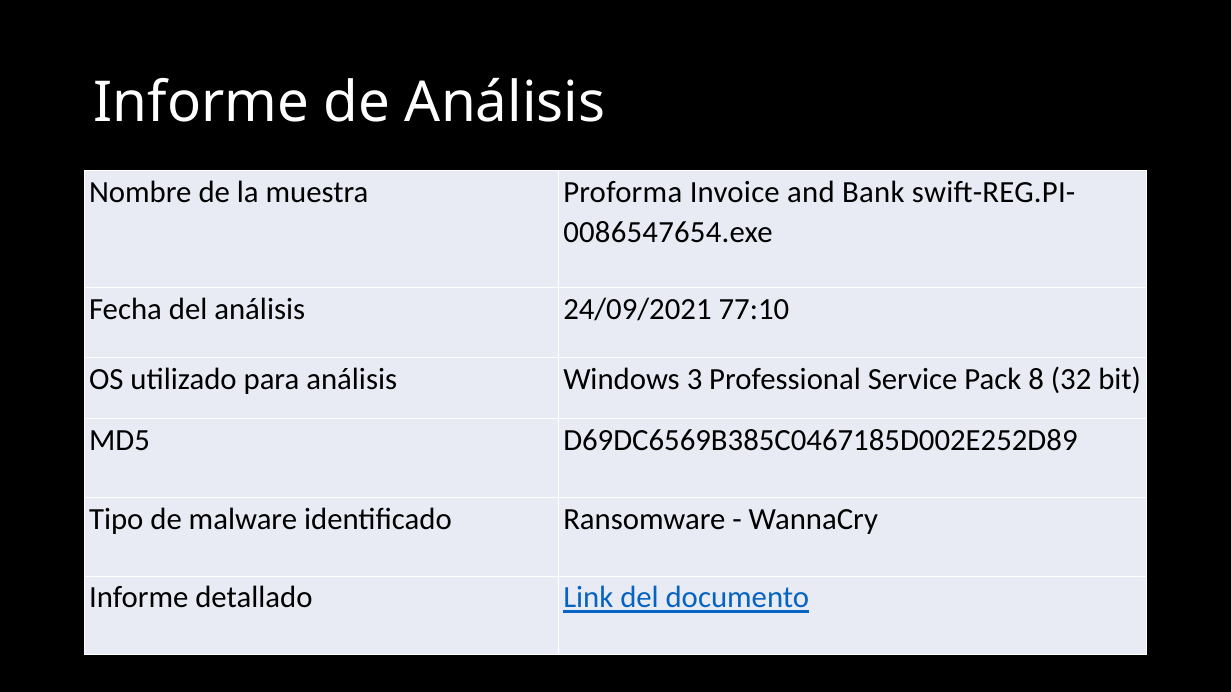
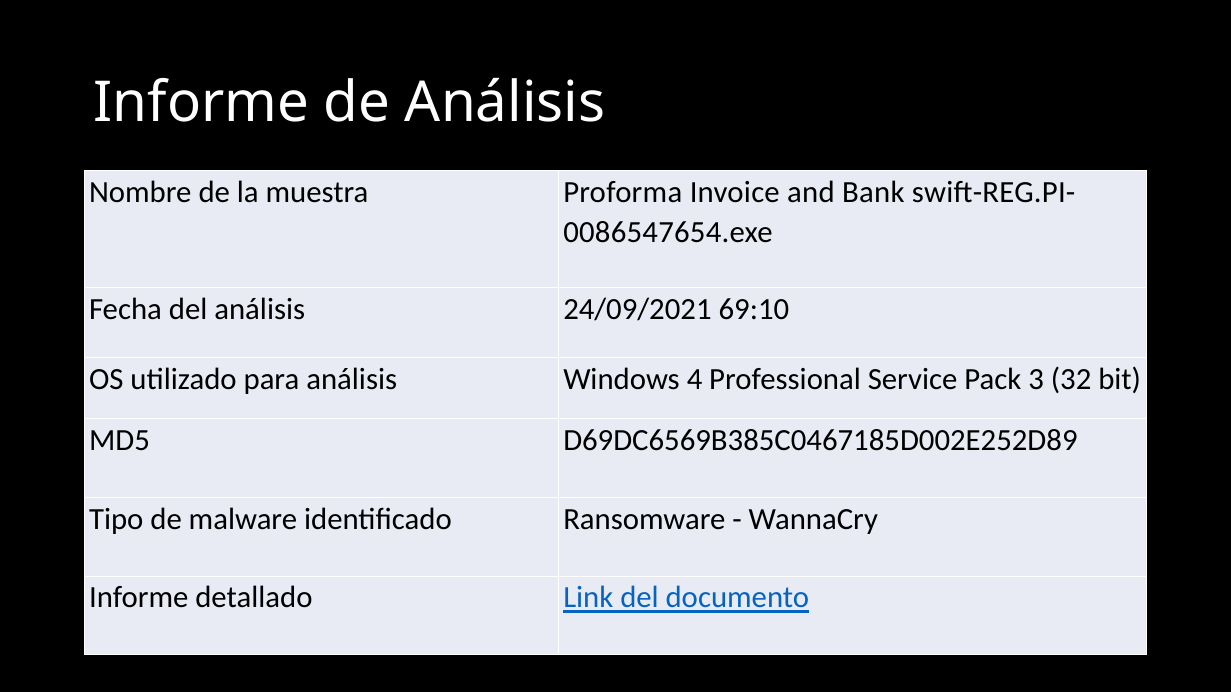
77:10: 77:10 -> 69:10
3: 3 -> 4
8: 8 -> 3
